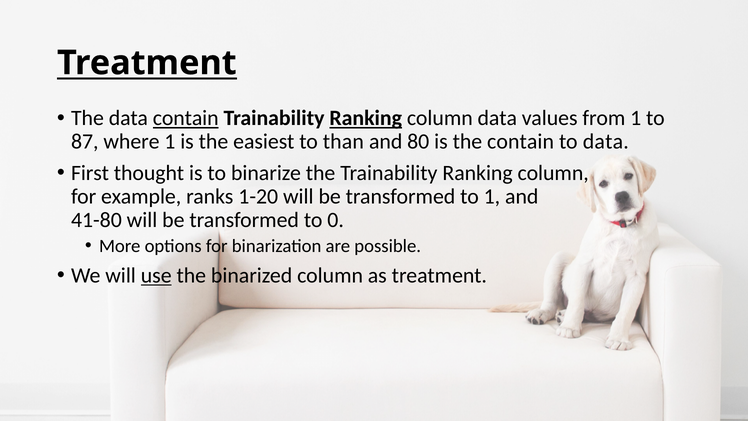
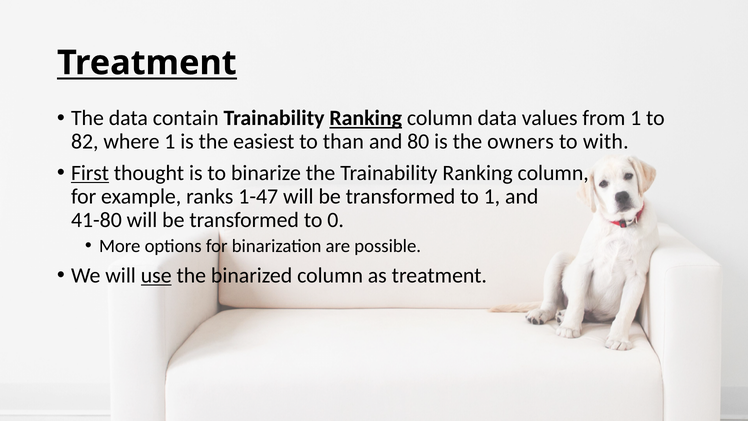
contain at (186, 118) underline: present -> none
87: 87 -> 82
the contain: contain -> owners
to data: data -> with
First underline: none -> present
1-20: 1-20 -> 1-47
